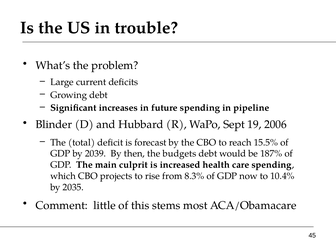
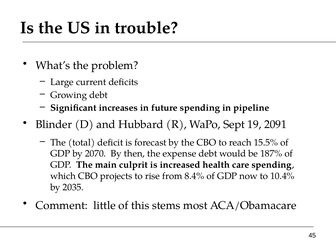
2006: 2006 -> 2091
2039: 2039 -> 2070
budgets: budgets -> expense
8.3%: 8.3% -> 8.4%
